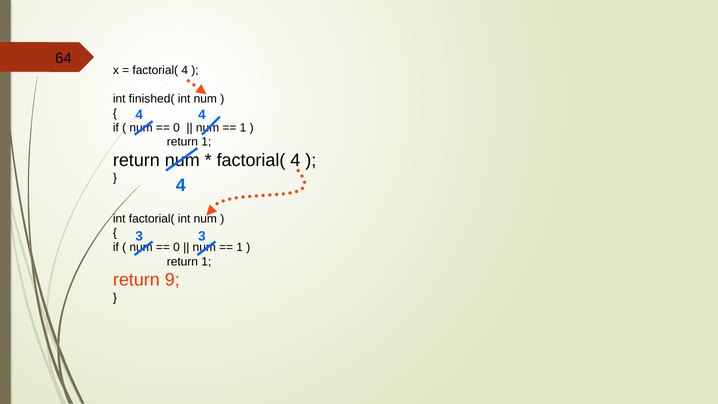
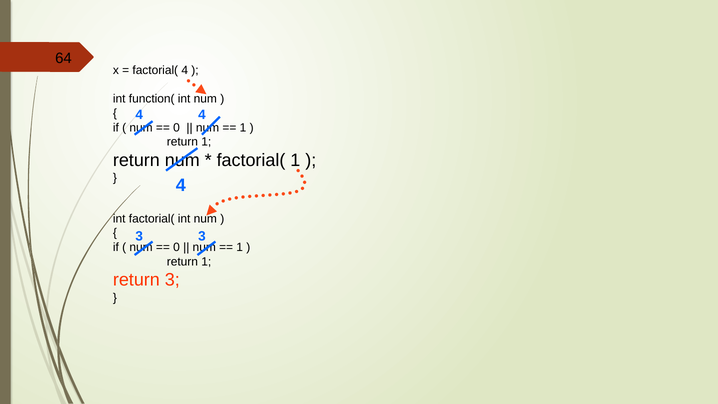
finished(: finished( -> function(
4 at (295, 160): 4 -> 1
return 9: 9 -> 3
